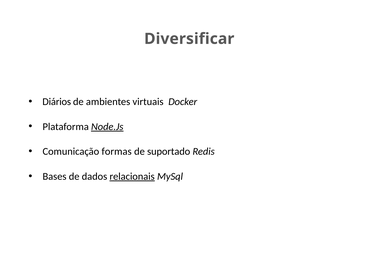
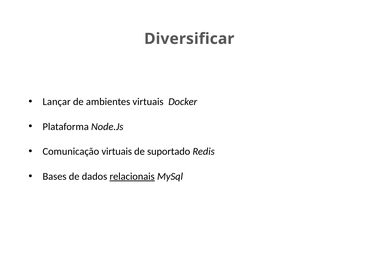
Diários: Diários -> Lançar
Node.Js underline: present -> none
Comunicação formas: formas -> virtuais
